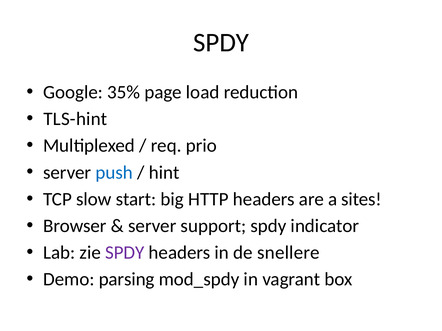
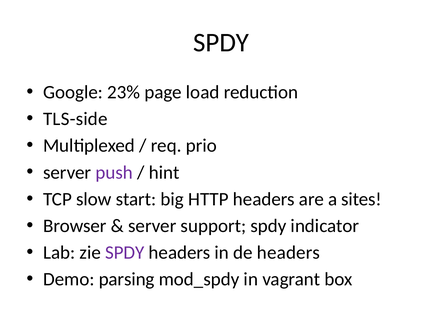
35%: 35% -> 23%
TLS-hint: TLS-hint -> TLS-side
push colour: blue -> purple
de snellere: snellere -> headers
